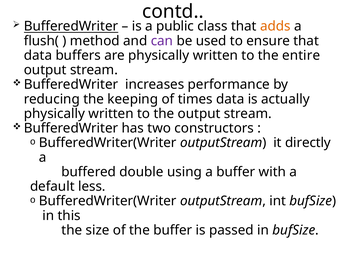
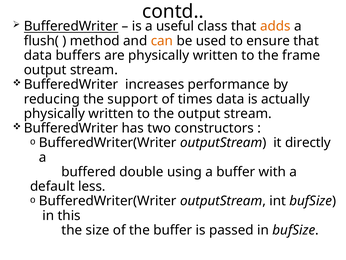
public: public -> useful
can colour: purple -> orange
entire: entire -> frame
keeping: keeping -> support
